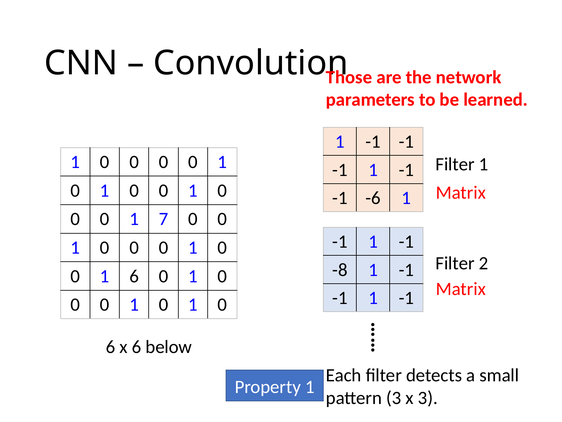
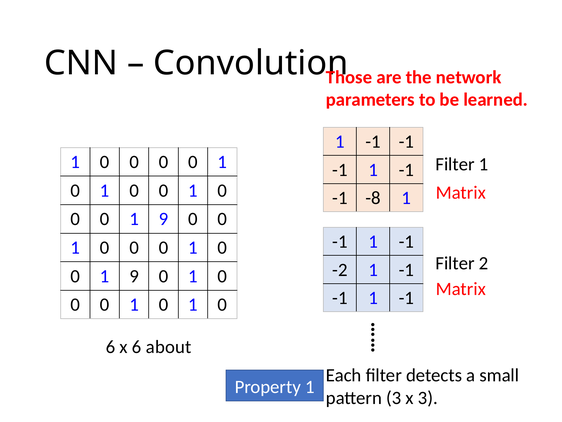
-6: -6 -> -8
7 at (164, 219): 7 -> 9
-8: -8 -> -2
6 at (134, 276): 6 -> 9
below: below -> about
